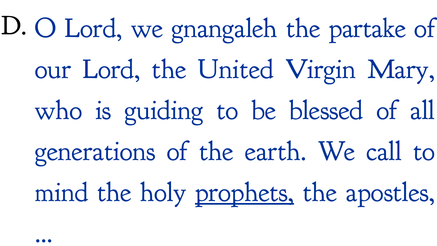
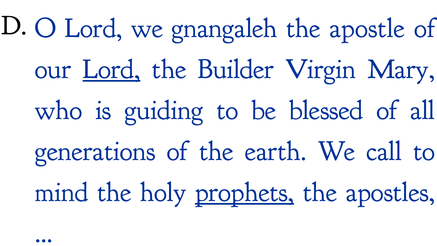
partake: partake -> apostle
Lord at (112, 69) underline: none -> present
United: United -> Builder
